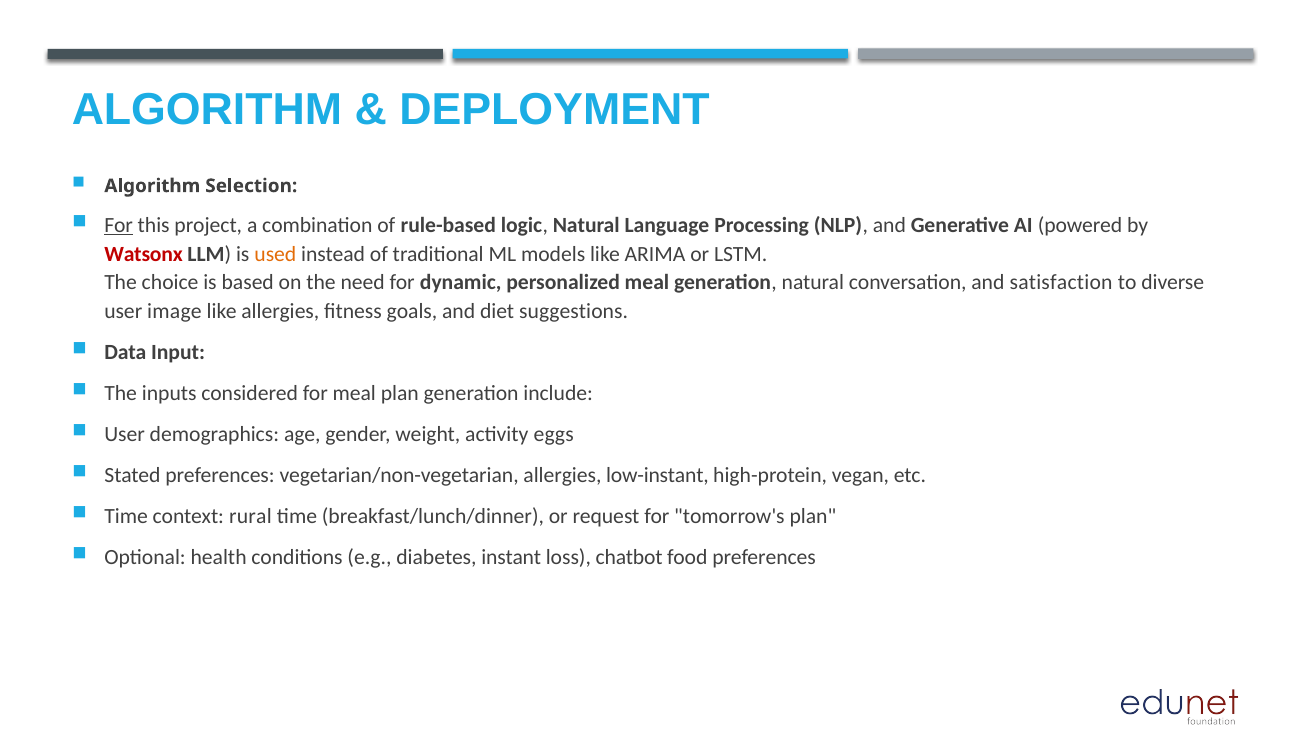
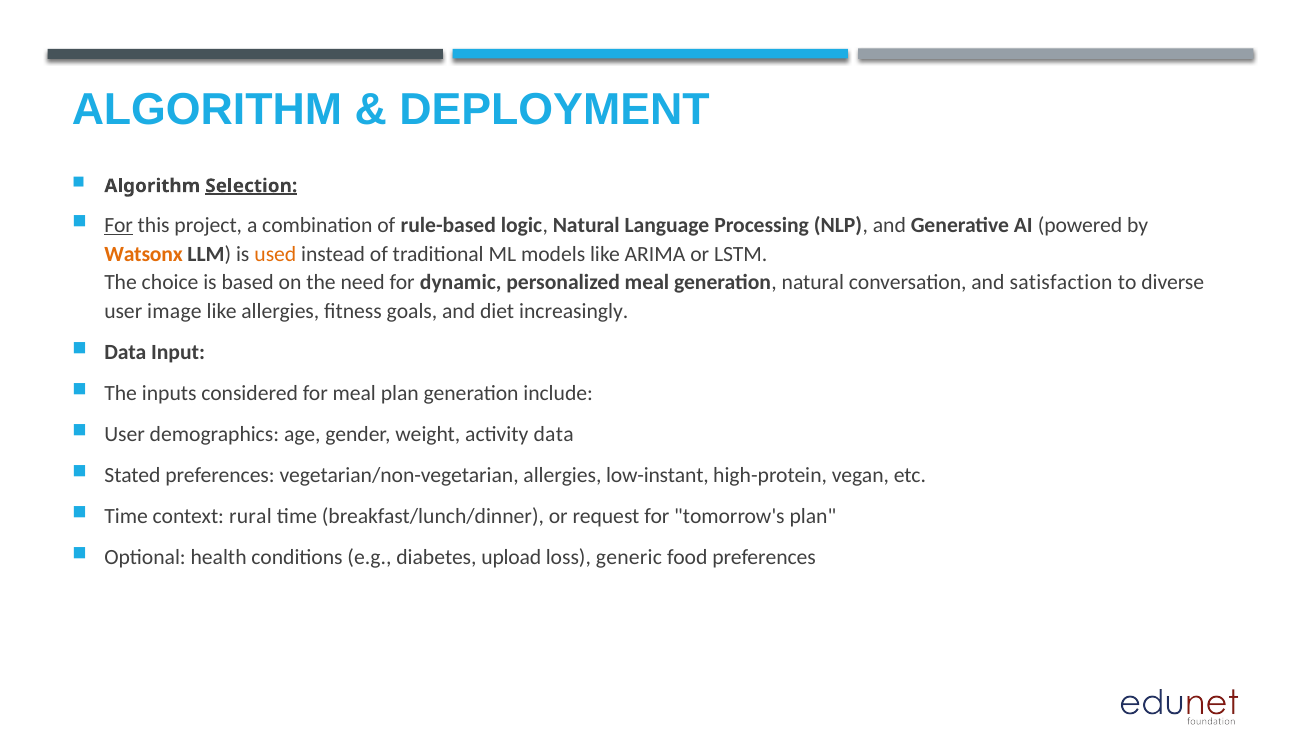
Selection underline: none -> present
Watsonx colour: red -> orange
suggestions: suggestions -> increasingly
activity eggs: eggs -> data
instant: instant -> upload
chatbot: chatbot -> generic
